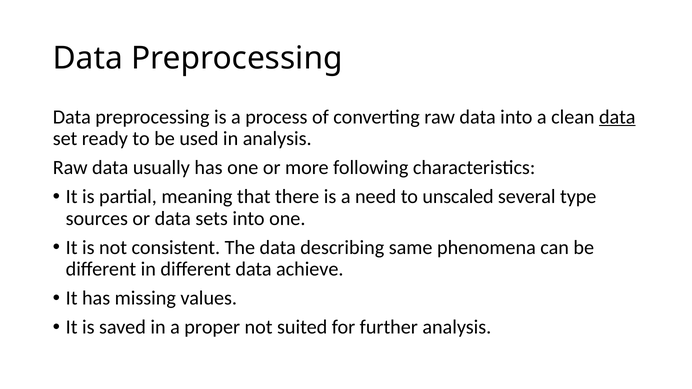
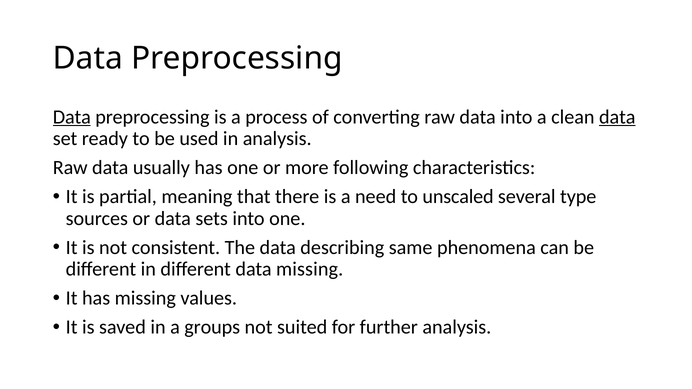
Data at (72, 117) underline: none -> present
data achieve: achieve -> missing
proper: proper -> groups
